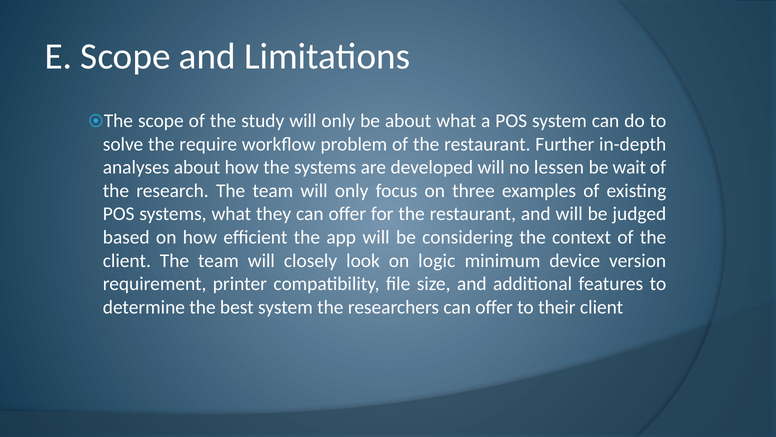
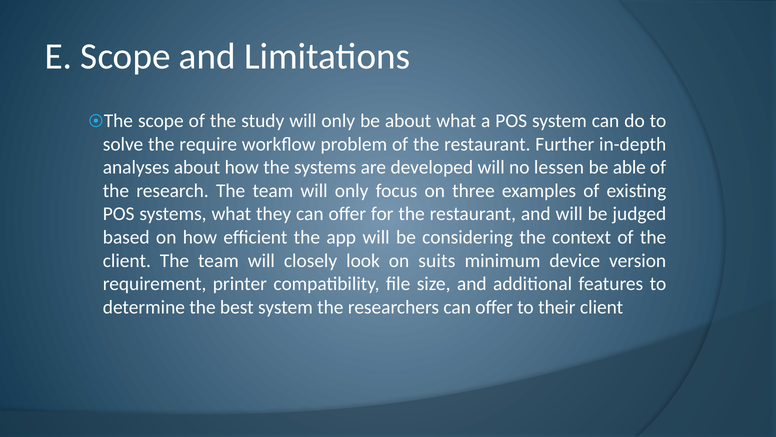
wait: wait -> able
logic: logic -> suits
